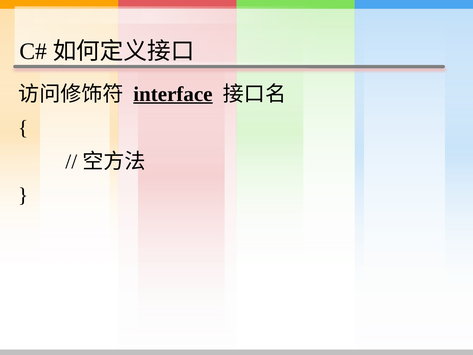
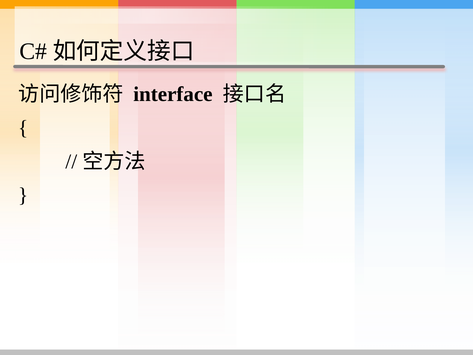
interface underline: present -> none
